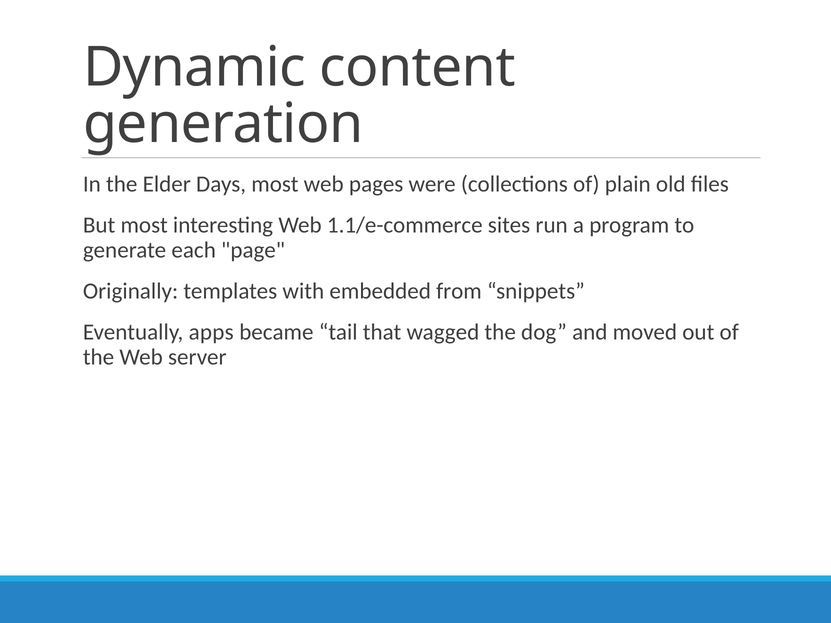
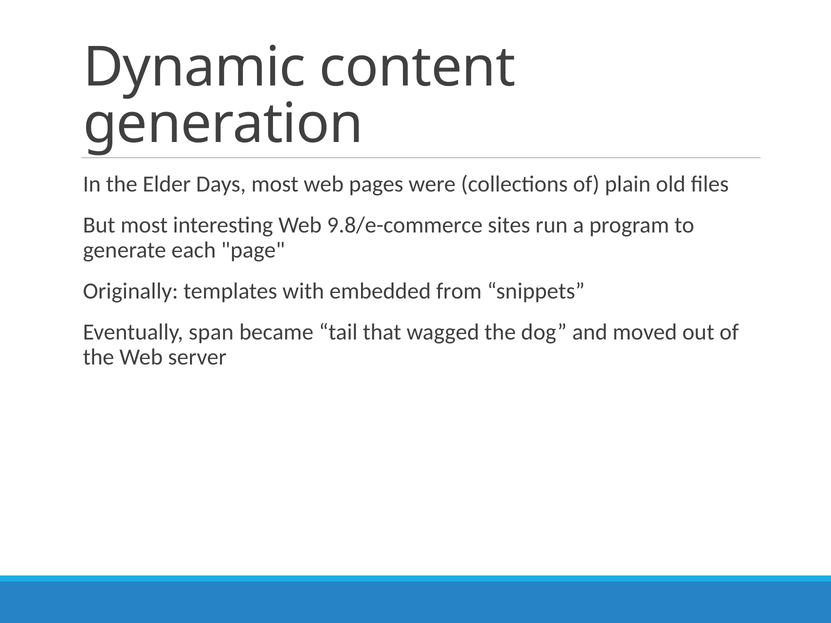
1.1/e-commerce: 1.1/e-commerce -> 9.8/e-commerce
apps: apps -> span
